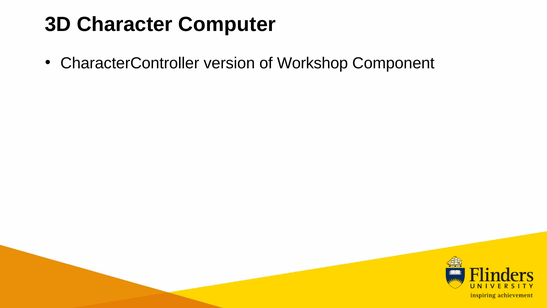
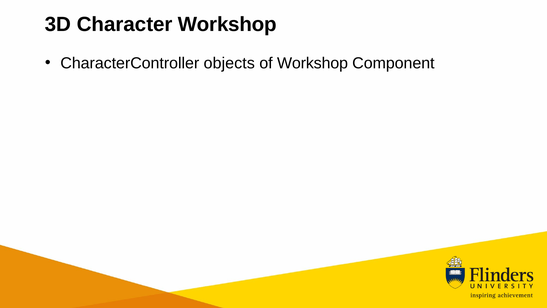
Character Computer: Computer -> Workshop
version: version -> objects
